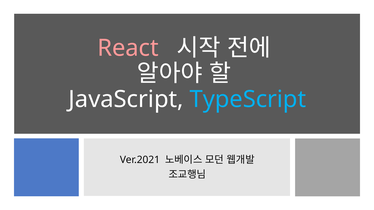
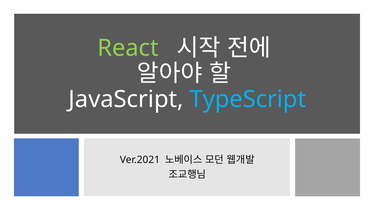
React colour: pink -> light green
